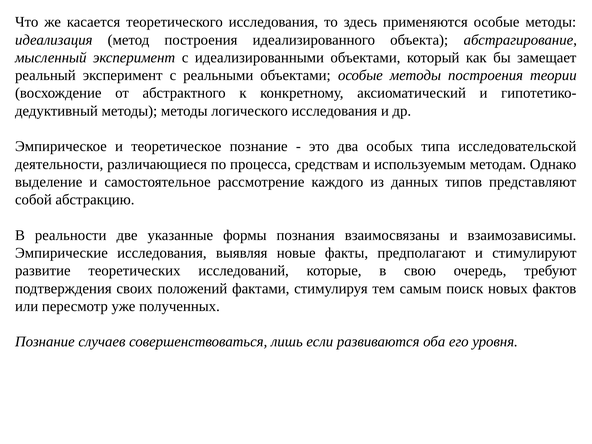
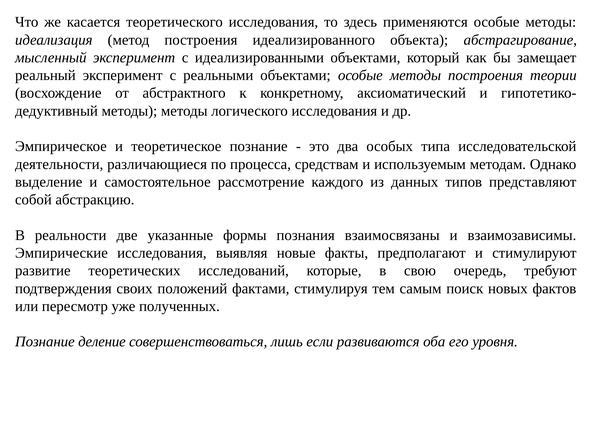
случаев: случаев -> деление
